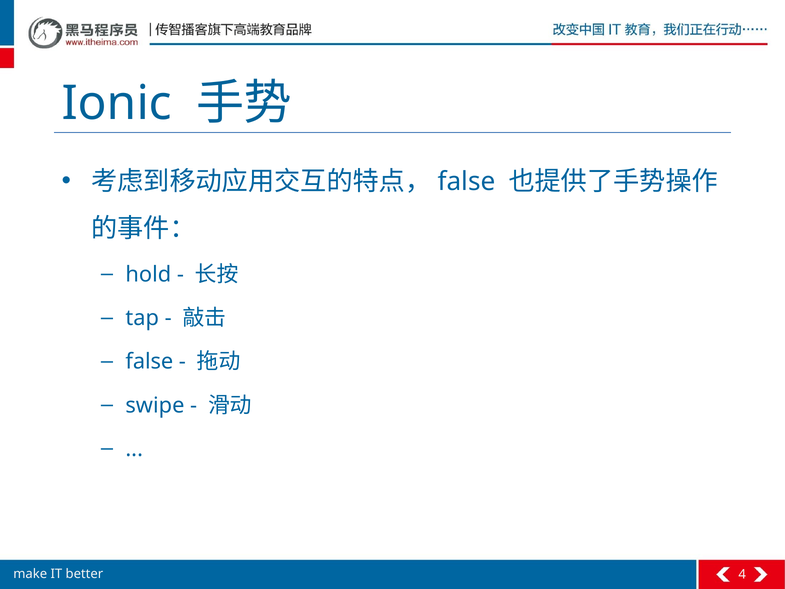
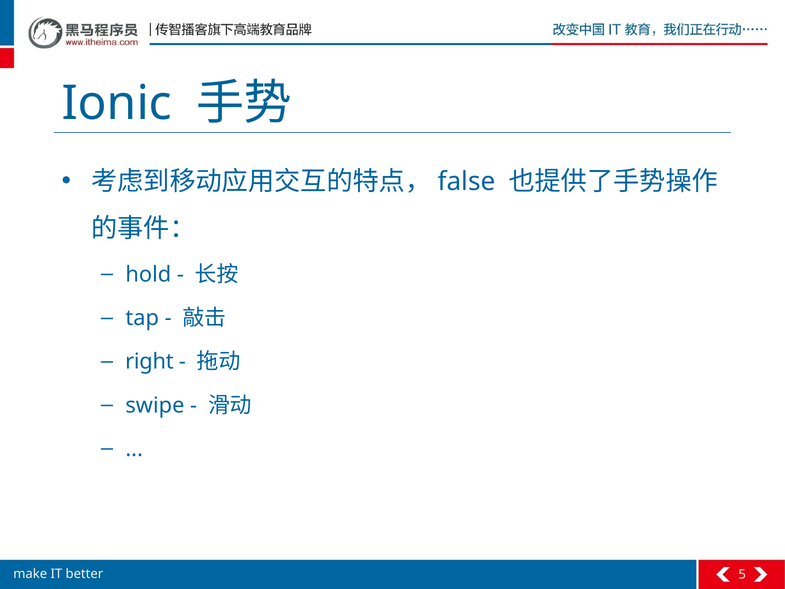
false at (149, 362): false -> right
4: 4 -> 5
